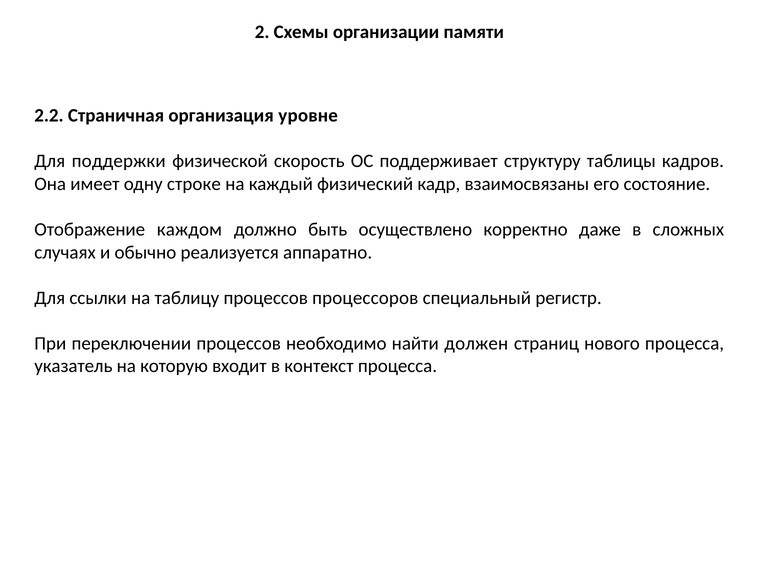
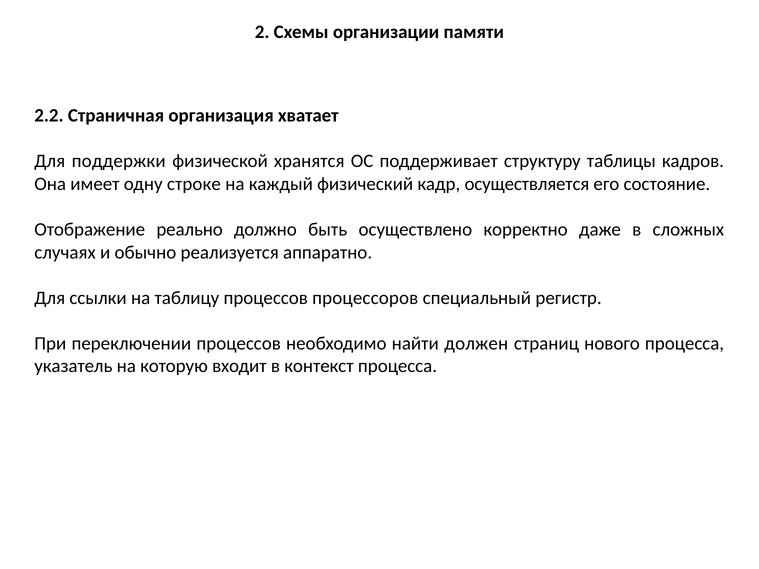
уровне: уровне -> хватает
скорость: скорость -> хранятся
взаимосвязаны: взаимосвязаны -> осуществляется
каждом: каждом -> реально
